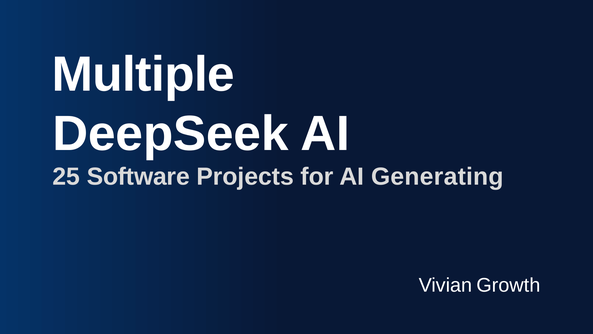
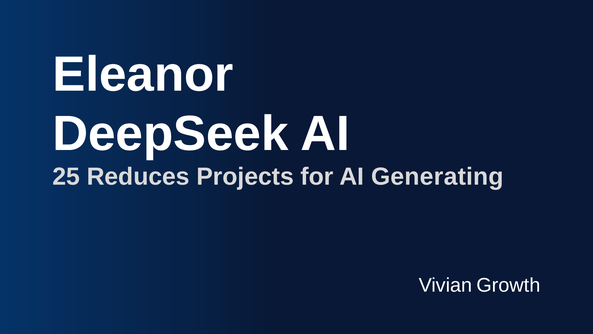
Multiple: Multiple -> Eleanor
Software: Software -> Reduces
